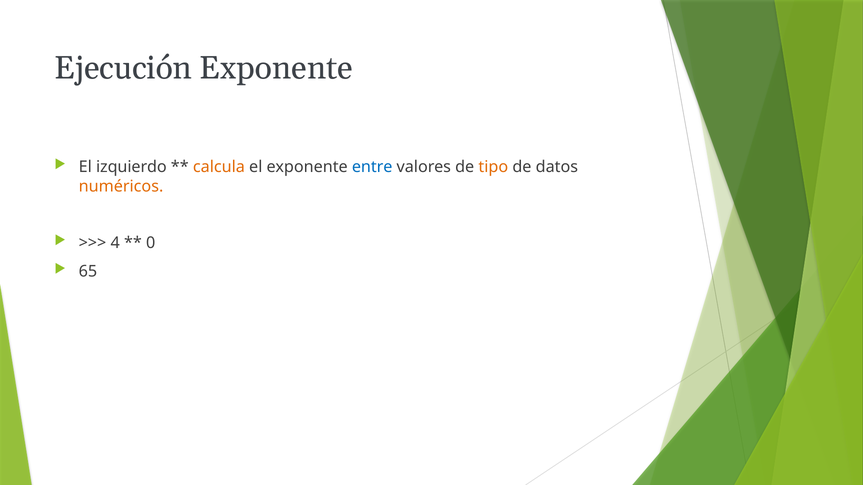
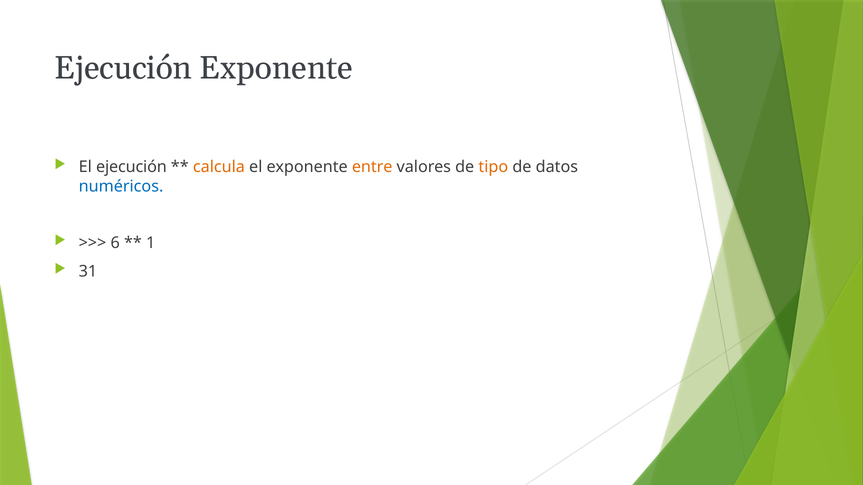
El izquierdo: izquierdo -> ejecución
entre colour: blue -> orange
numéricos colour: orange -> blue
4: 4 -> 6
0: 0 -> 1
65: 65 -> 31
